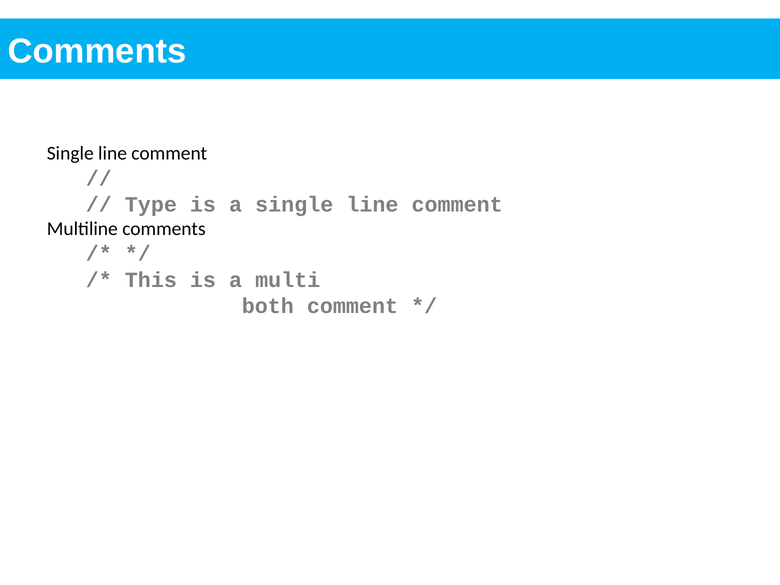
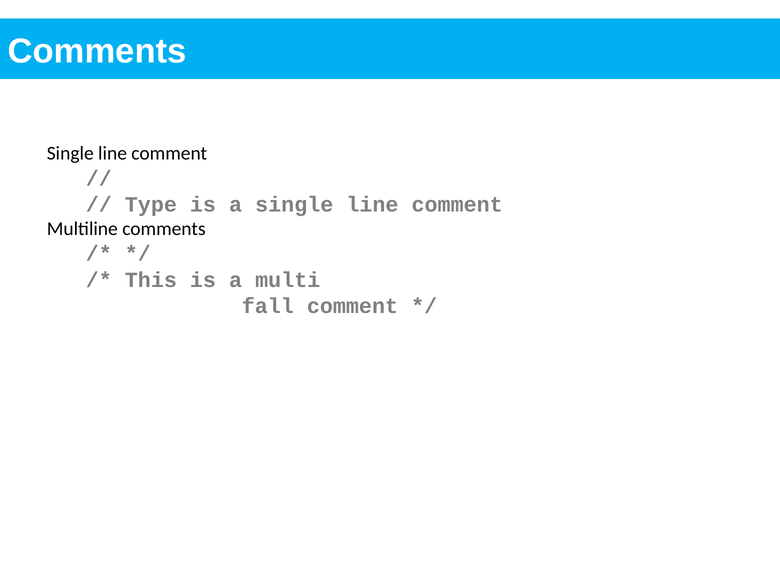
both: both -> fall
